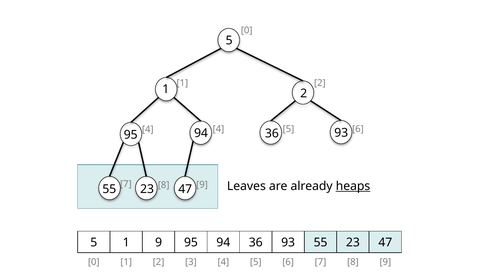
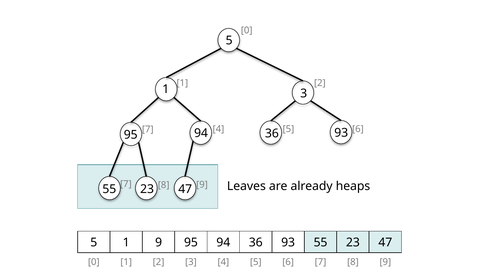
2 at (304, 93): 2 -> 3
4 at (148, 129): 4 -> 7
heaps underline: present -> none
